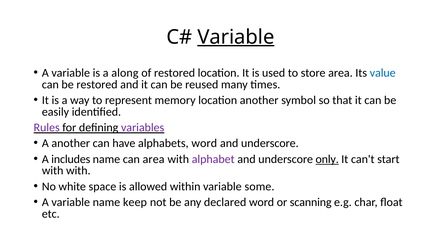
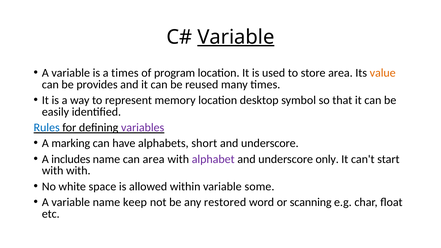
a along: along -> times
of restored: restored -> program
value colour: blue -> orange
be restored: restored -> provides
location another: another -> desktop
Rules colour: purple -> blue
A another: another -> marking
alphabets word: word -> short
only underline: present -> none
declared: declared -> restored
